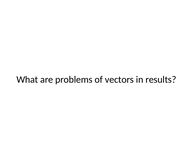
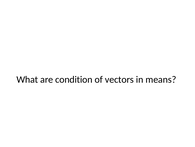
problems: problems -> condition
results: results -> means
